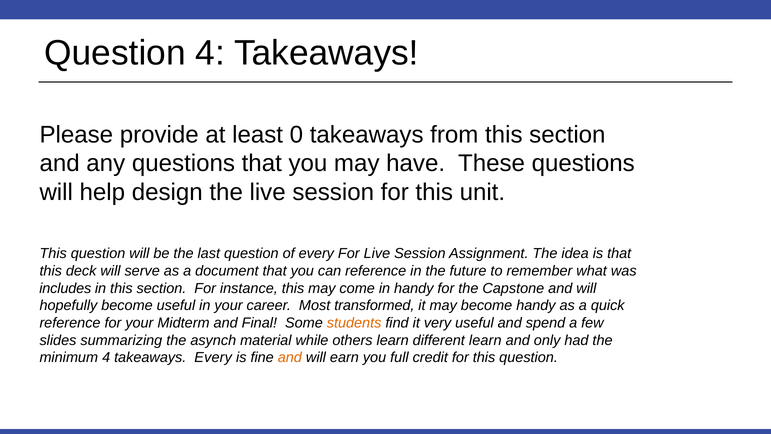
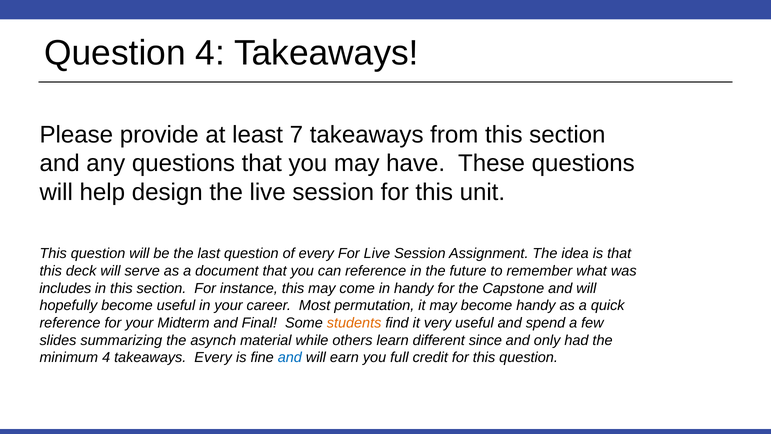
0: 0 -> 7
transformed: transformed -> permutation
different learn: learn -> since
and at (290, 357) colour: orange -> blue
